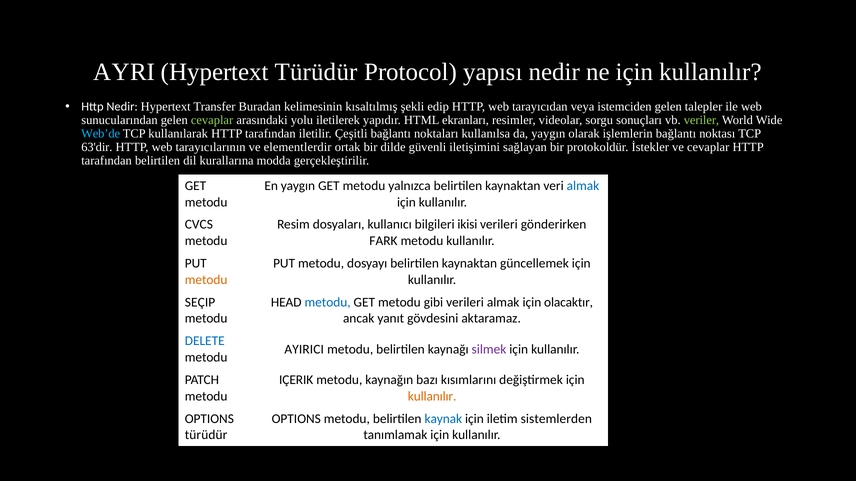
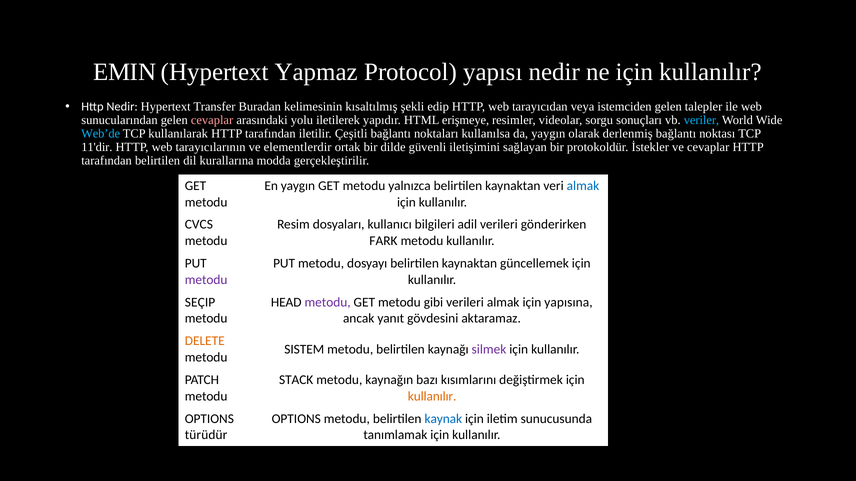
AYRI: AYRI -> EMIN
Hypertext Türüdür: Türüdür -> Yapmaz
cevaplar at (212, 120) colour: light green -> pink
ekranları: ekranları -> erişmeye
veriler colour: light green -> light blue
işlemlerin: işlemlerin -> derlenmiş
63'dir: 63'dir -> 11'dir
ikisi: ikisi -> adil
metodu at (206, 280) colour: orange -> purple
metodu at (328, 302) colour: blue -> purple
olacaktır: olacaktır -> yapısına
DELETE colour: blue -> orange
AYIRICI: AYIRICI -> SISTEM
IÇERIK: IÇERIK -> STACK
sistemlerden: sistemlerden -> sunucusunda
